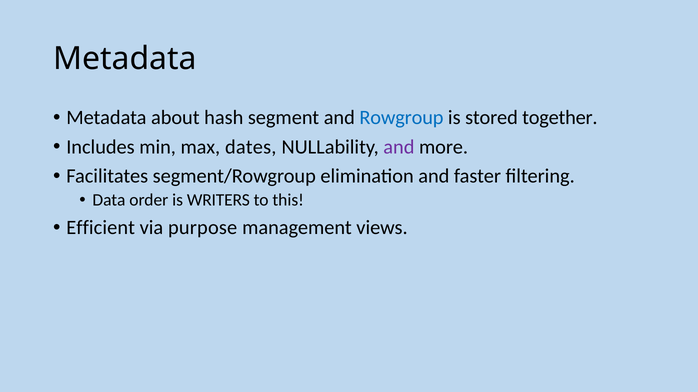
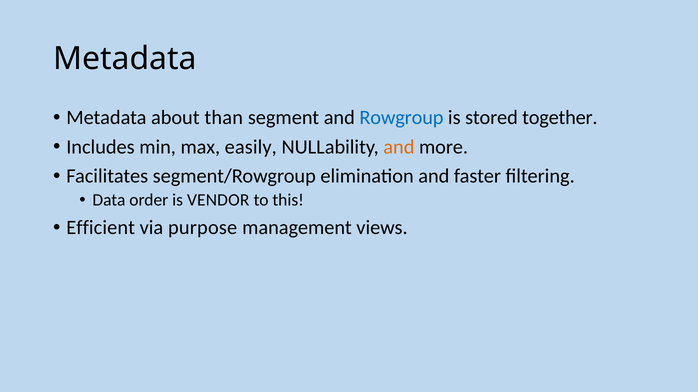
hash: hash -> than
dates: dates -> easily
and at (399, 147) colour: purple -> orange
WRITERS: WRITERS -> VENDOR
